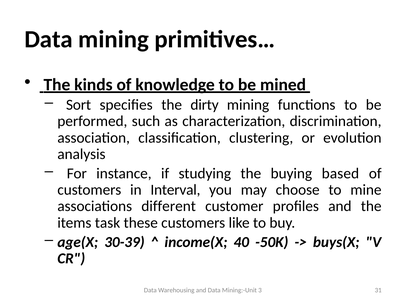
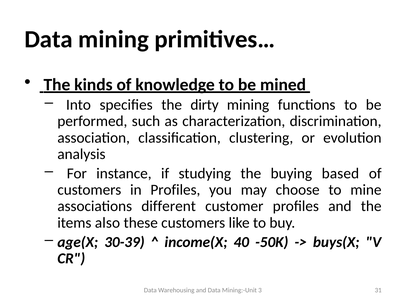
Sort: Sort -> Into
in Interval: Interval -> Profiles
task: task -> also
